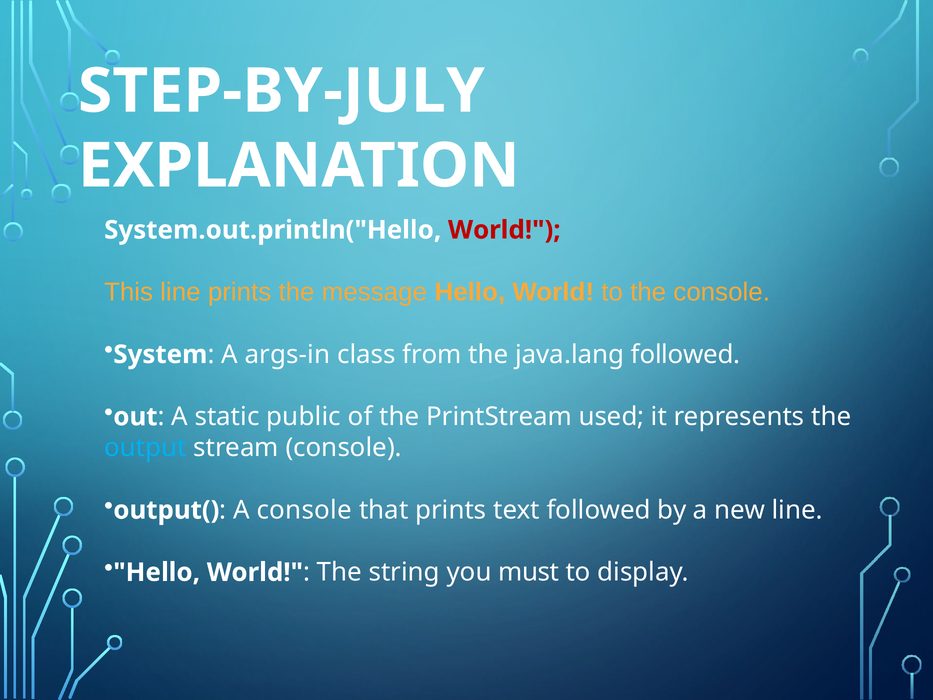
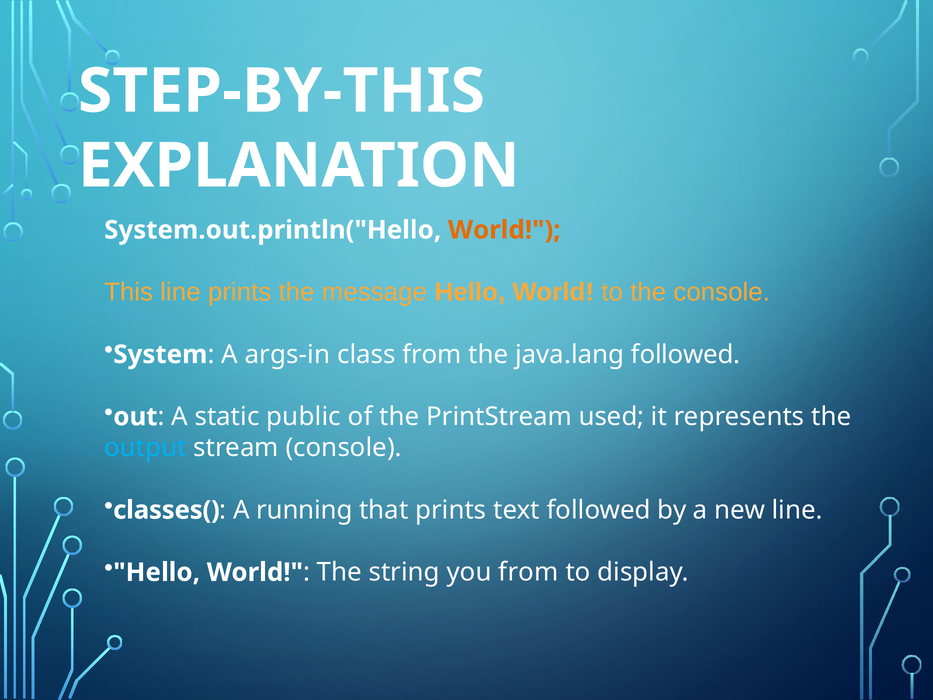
STEP-BY-JULY: STEP-BY-JULY -> STEP-BY-THIS
World at (504, 230) colour: red -> orange
output(: output( -> classes(
A console: console -> running
you must: must -> from
